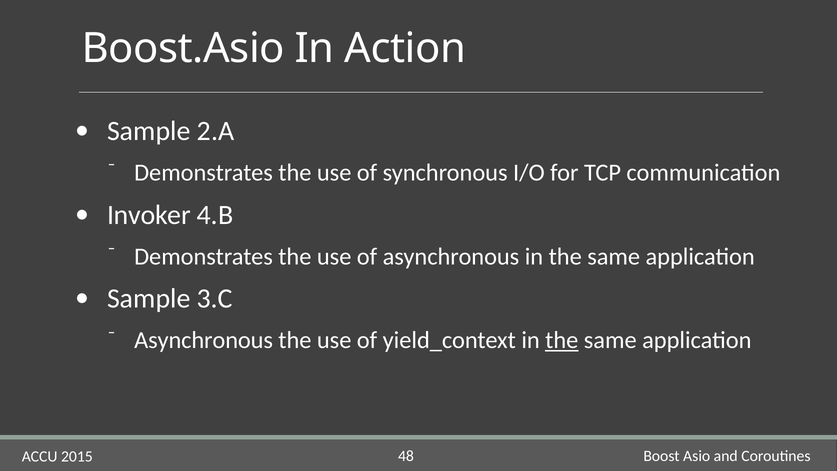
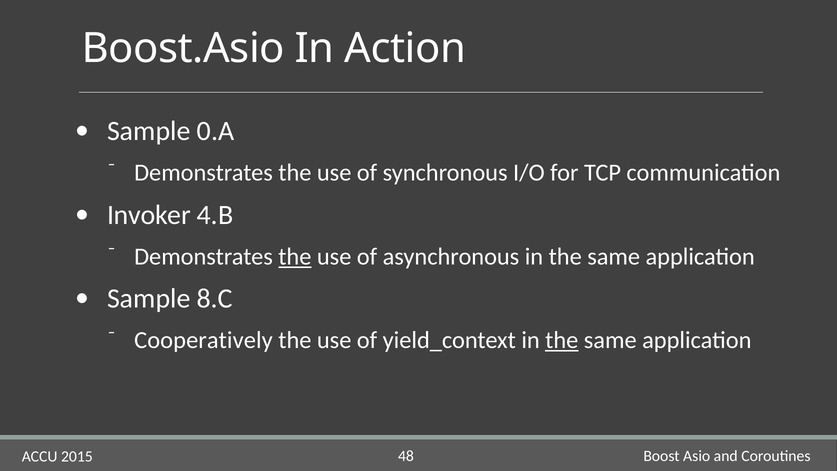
2.A: 2.A -> 0.A
the at (295, 256) underline: none -> present
3.C: 3.C -> 8.C
Asynchronous at (204, 340): Asynchronous -> Cooperatively
